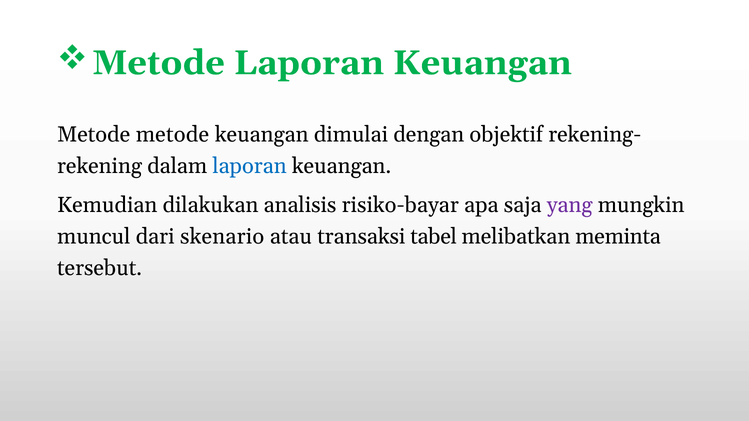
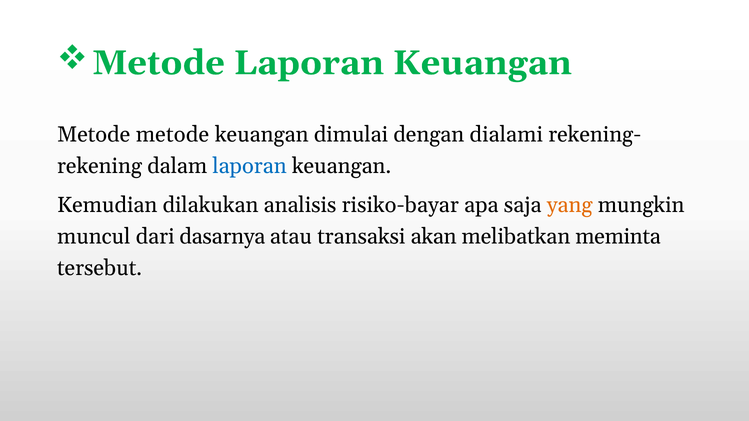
objektif: objektif -> dialami
yang colour: purple -> orange
skenario: skenario -> dasarnya
tabel: tabel -> akan
